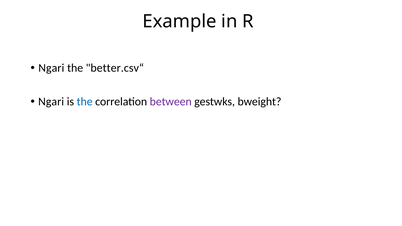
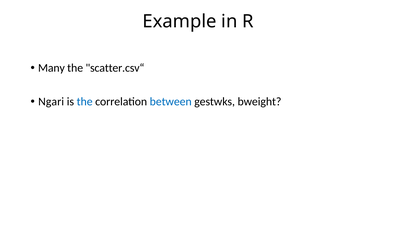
Ngari at (51, 68): Ngari -> Many
better.csv“: better.csv“ -> scatter.csv“
between colour: purple -> blue
